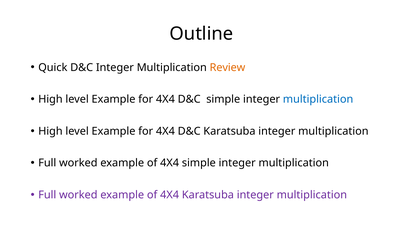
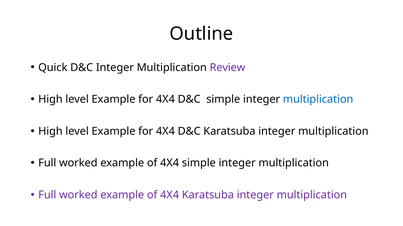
Review colour: orange -> purple
